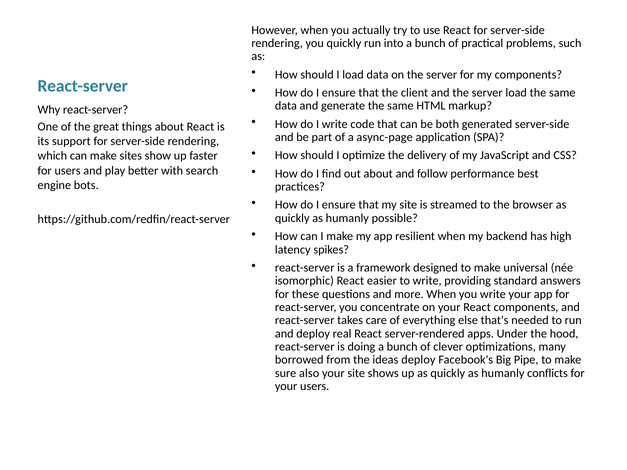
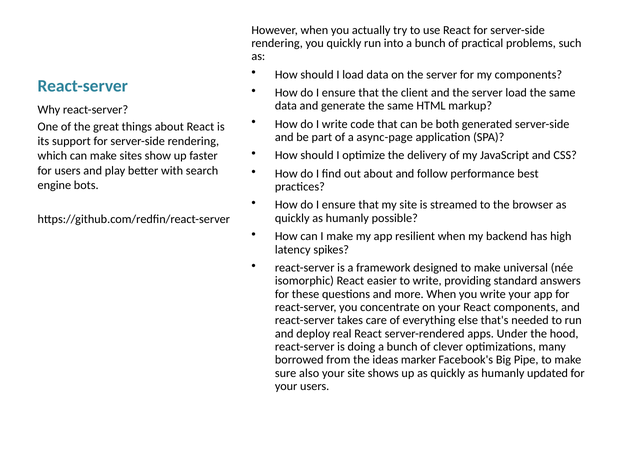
ideas deploy: deploy -> marker
conflicts: conflicts -> updated
